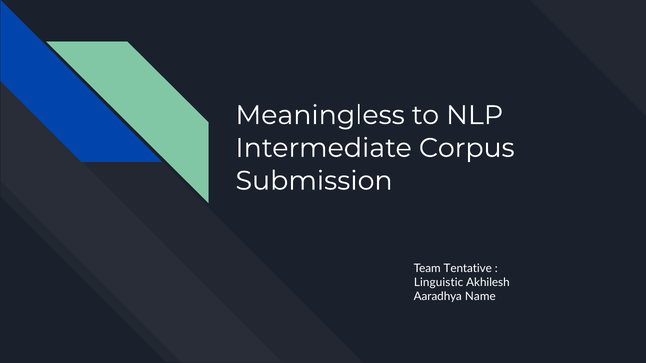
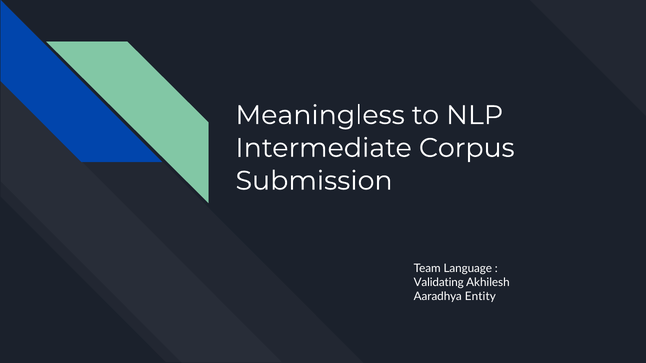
Tentative: Tentative -> Language
Linguistic: Linguistic -> Validating
Name: Name -> Entity
